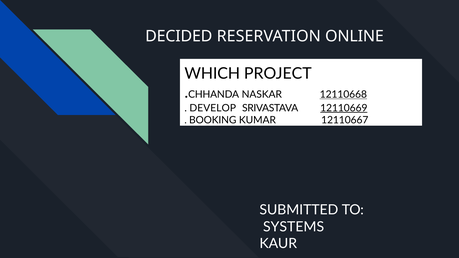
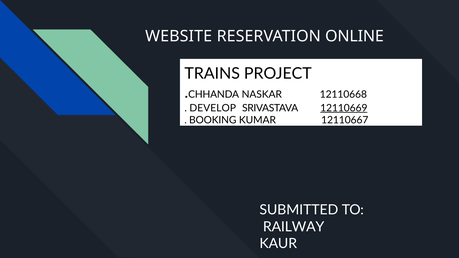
DECIDED: DECIDED -> WEBSITE
WHICH: WHICH -> TRAINS
12110668 underline: present -> none
SYSTEMS: SYSTEMS -> RAILWAY
